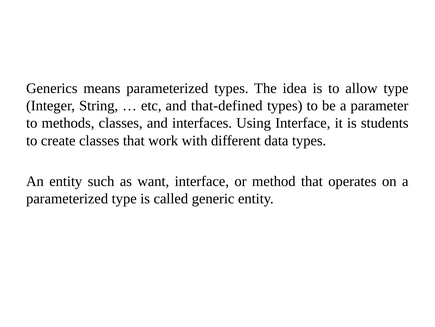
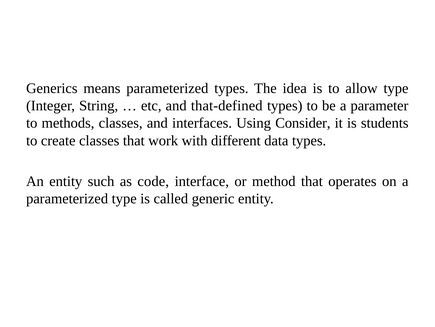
Using Interface: Interface -> Consider
want: want -> code
